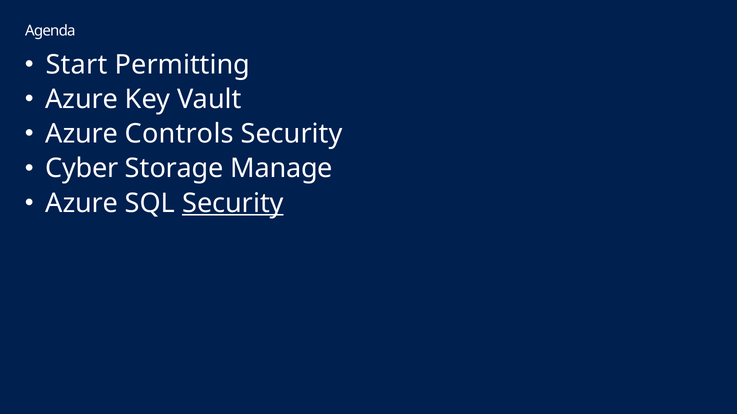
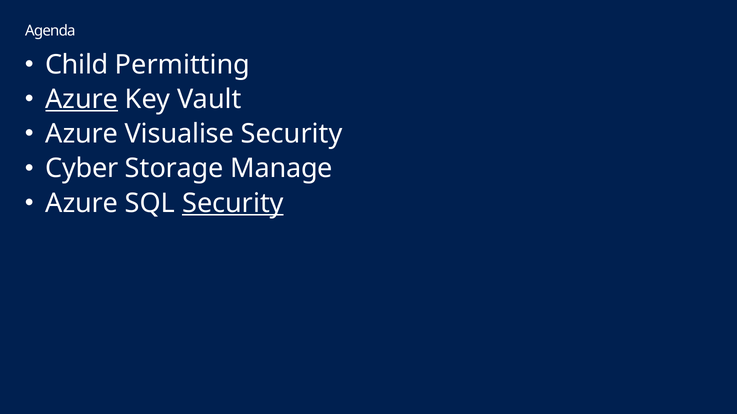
Start: Start -> Child
Azure at (82, 99) underline: none -> present
Controls: Controls -> Visualise
